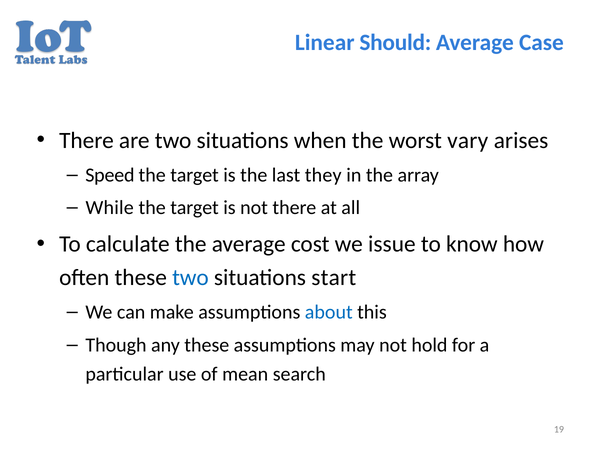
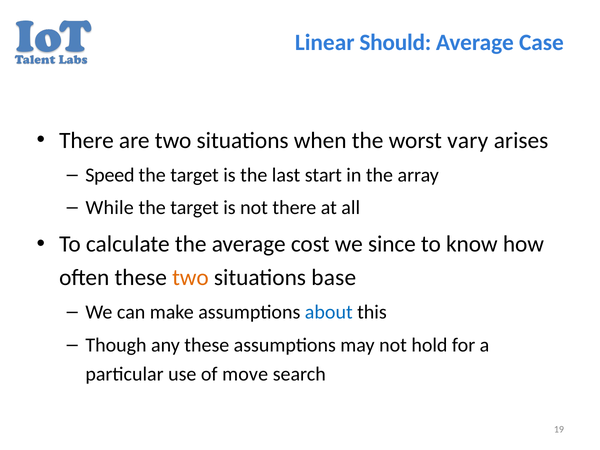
they: they -> start
issue: issue -> since
two at (190, 278) colour: blue -> orange
start: start -> base
mean: mean -> move
